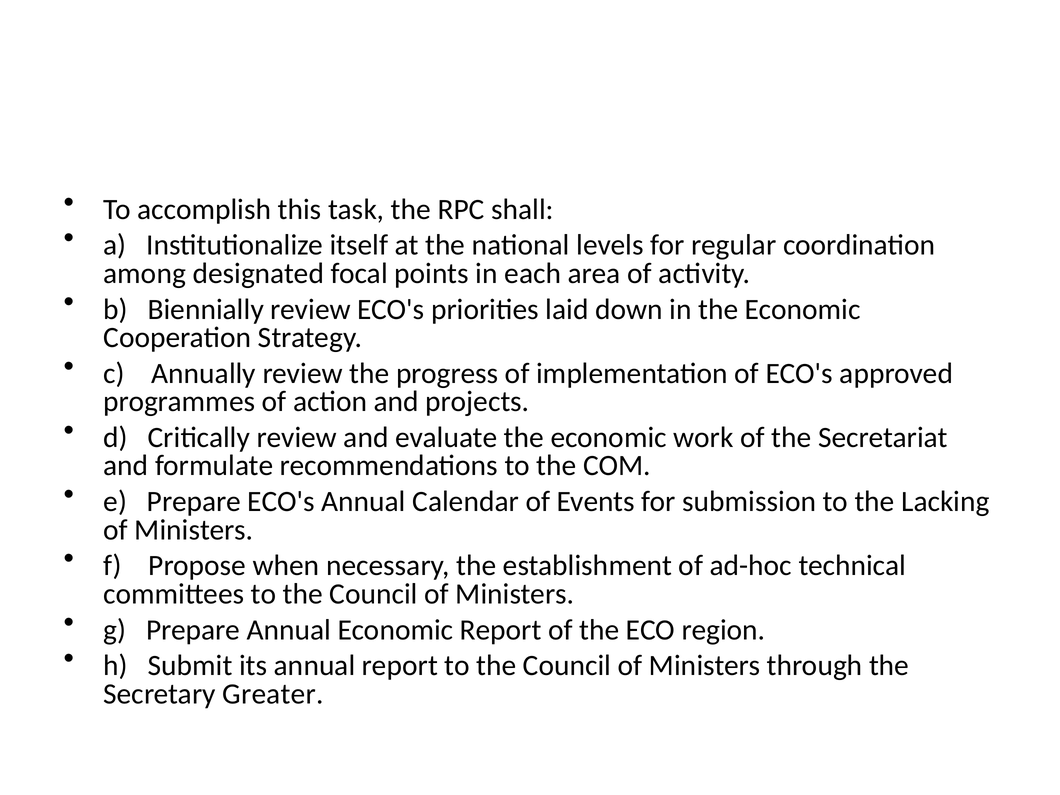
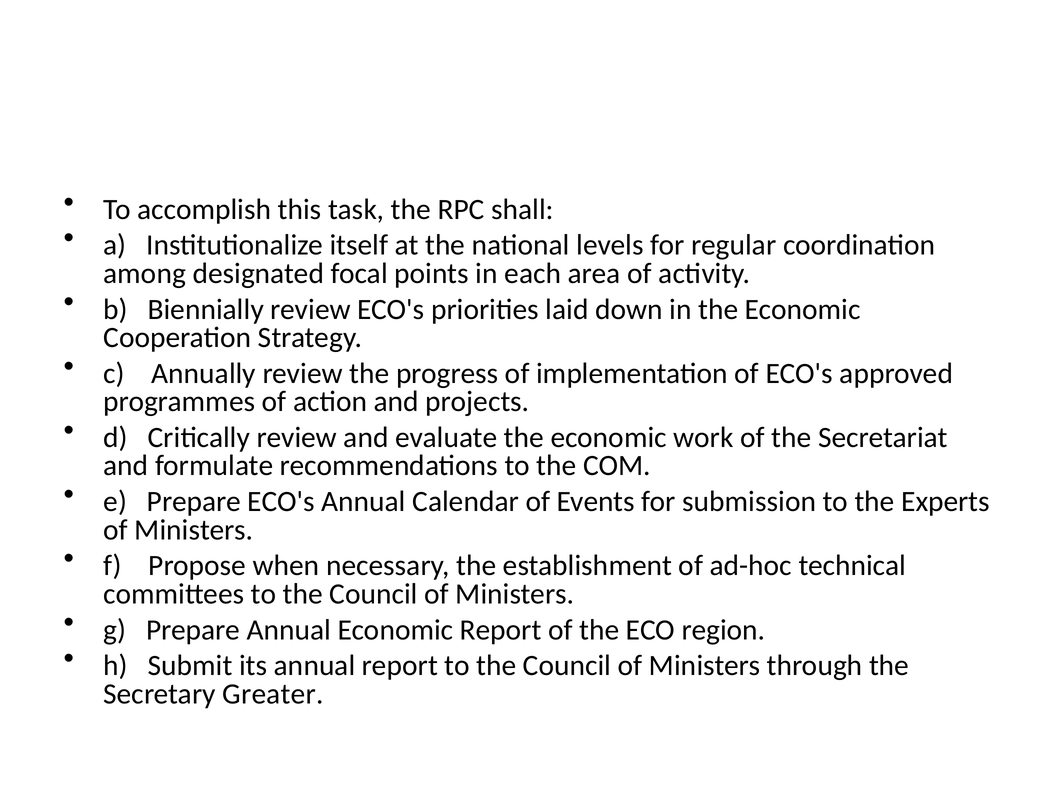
Lacking: Lacking -> Experts
